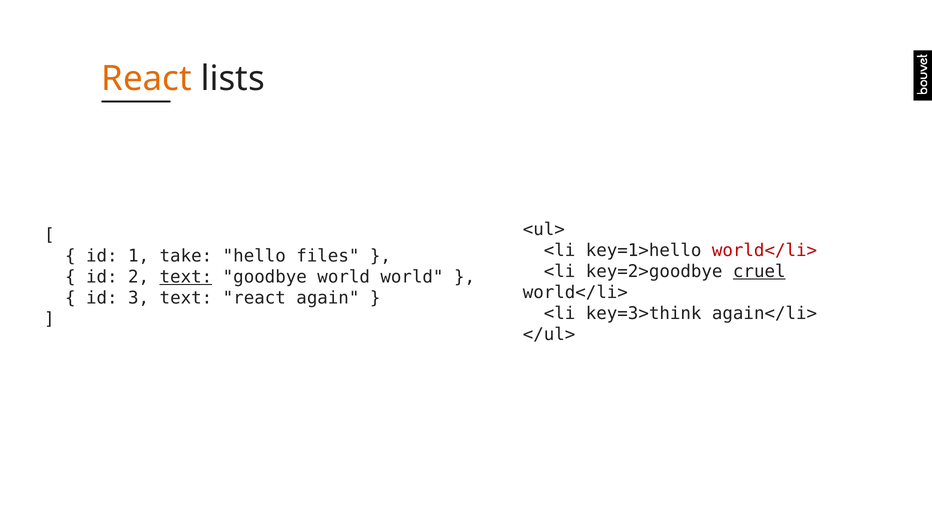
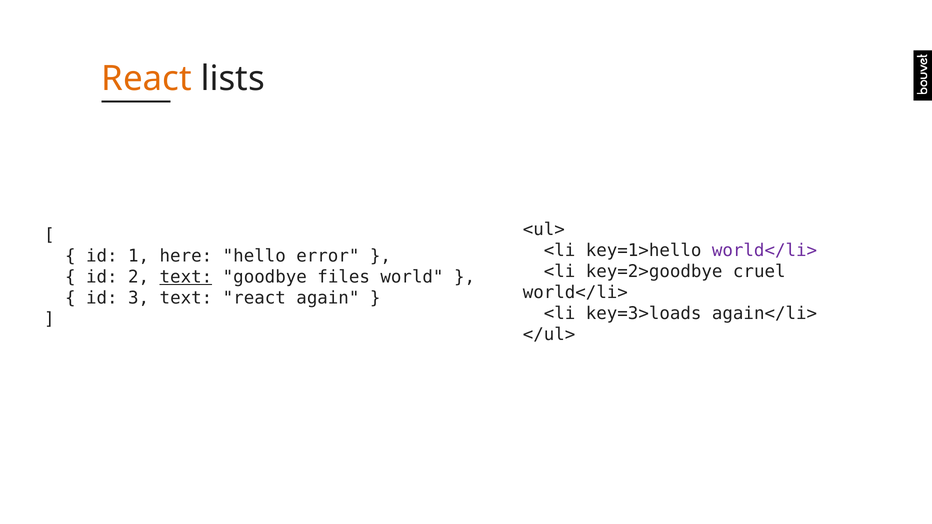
world</li> at (765, 251) colour: red -> purple
take: take -> here
files: files -> error
cruel underline: present -> none
goodbye world: world -> files
key=3>think: key=3>think -> key=3>loads
